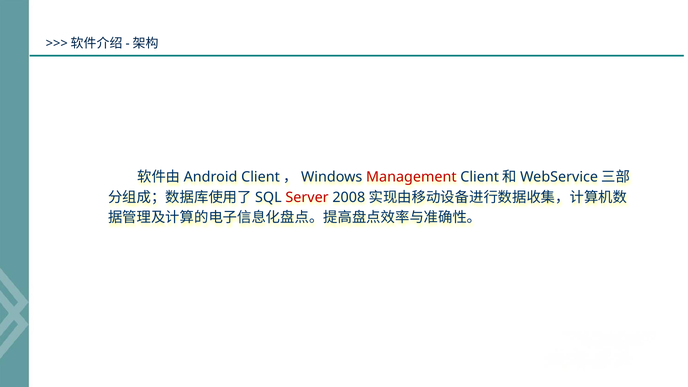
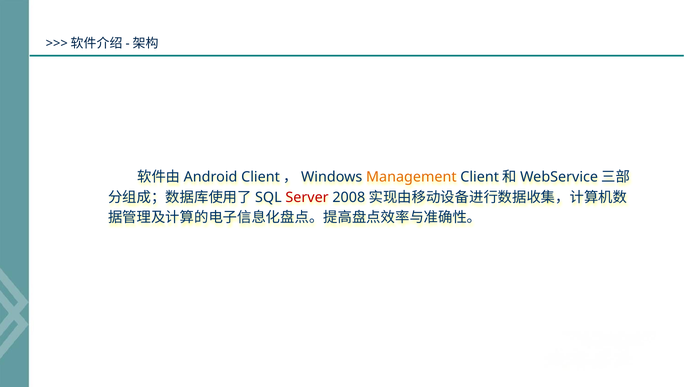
Management colour: red -> orange
